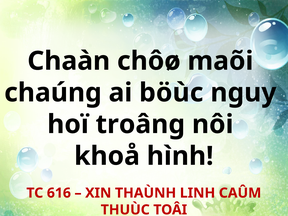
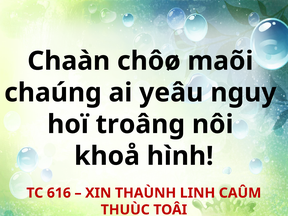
böùc: böùc -> yeâu
